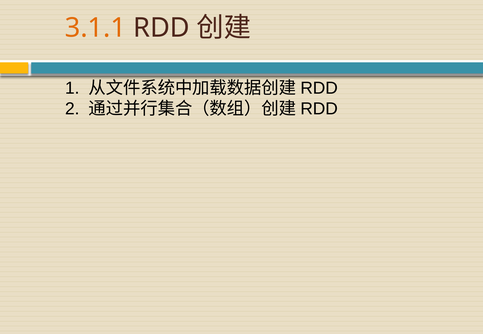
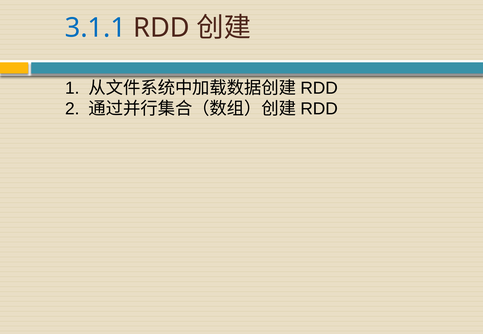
3.1.1 colour: orange -> blue
